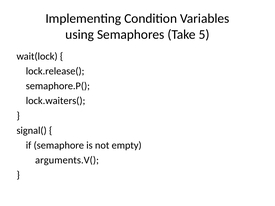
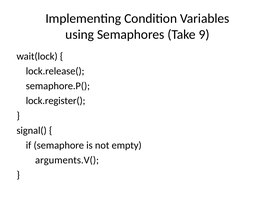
5: 5 -> 9
lock.waiters(: lock.waiters( -> lock.register(
